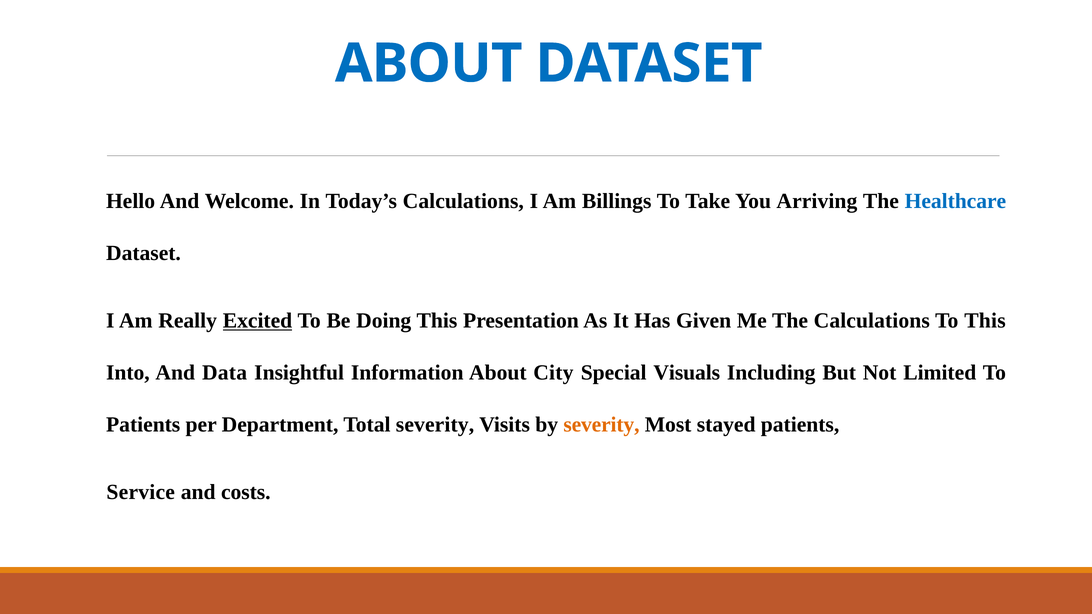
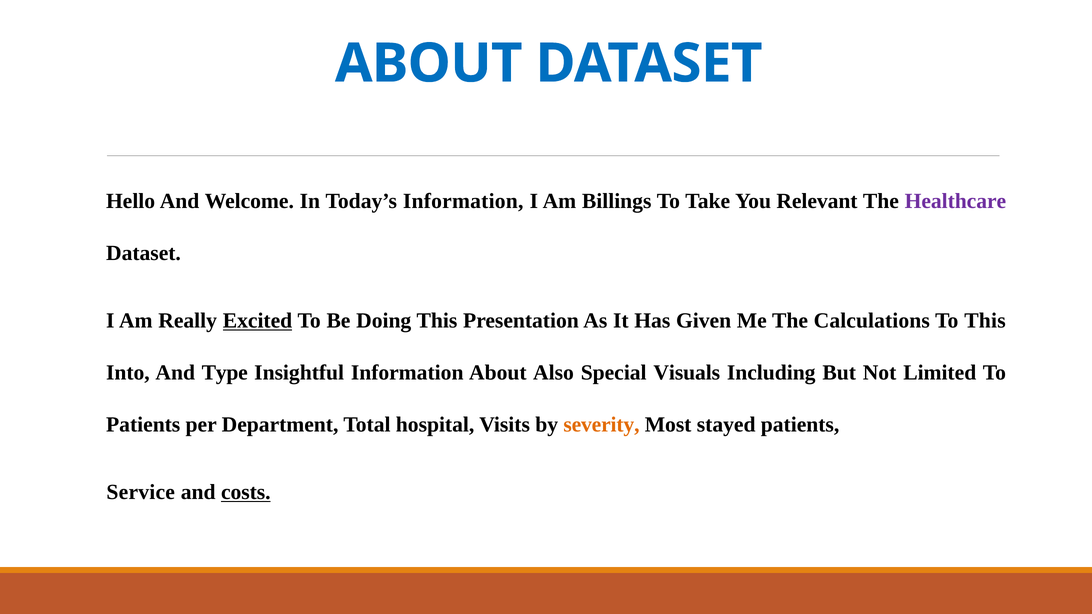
Today’s Calculations: Calculations -> Information
Arriving: Arriving -> Relevant
Healthcare colour: blue -> purple
Data: Data -> Type
City: City -> Also
Total severity: severity -> hospital
costs underline: none -> present
